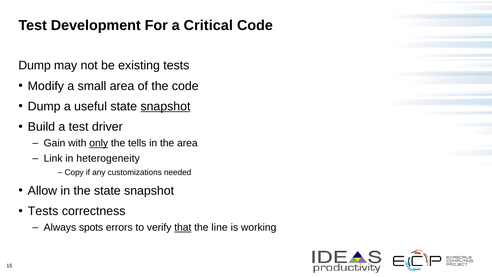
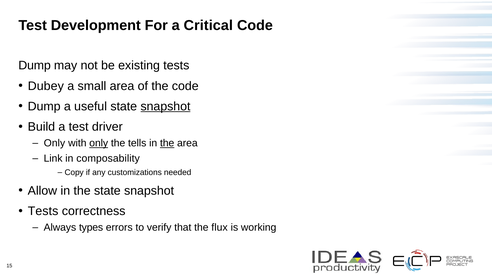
Modify: Modify -> Dubey
Gain at (55, 143): Gain -> Only
the at (167, 143) underline: none -> present
heterogeneity: heterogeneity -> composability
spots: spots -> types
that underline: present -> none
line: line -> flux
